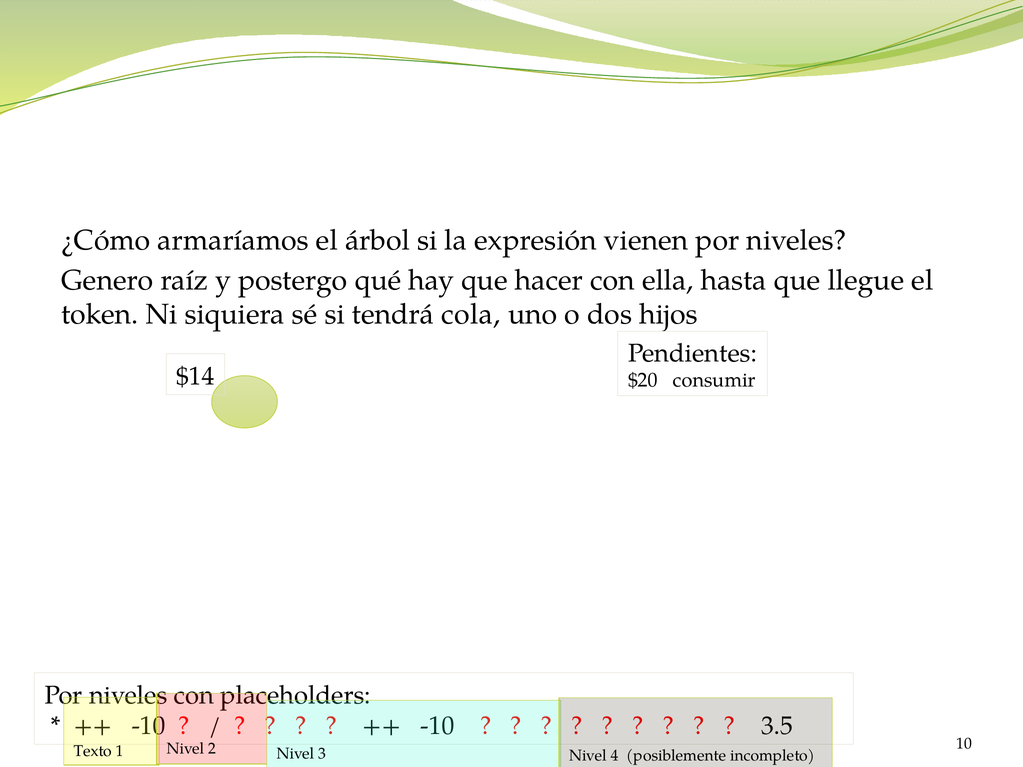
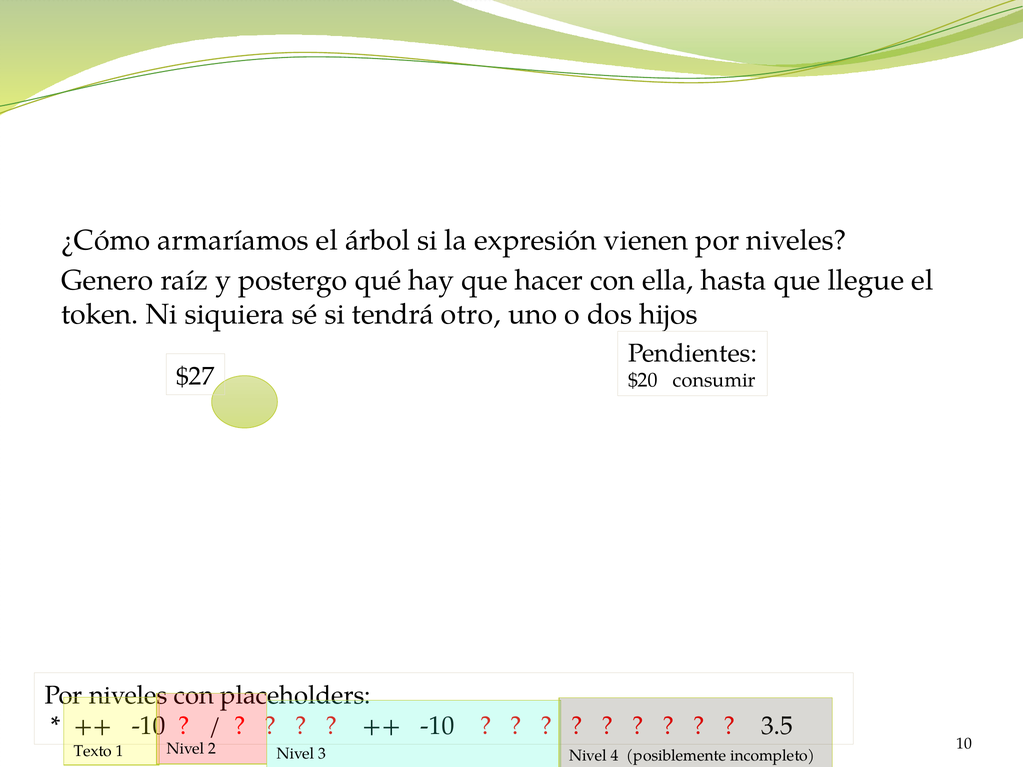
cola: cola -> otro
$14: $14 -> $27
